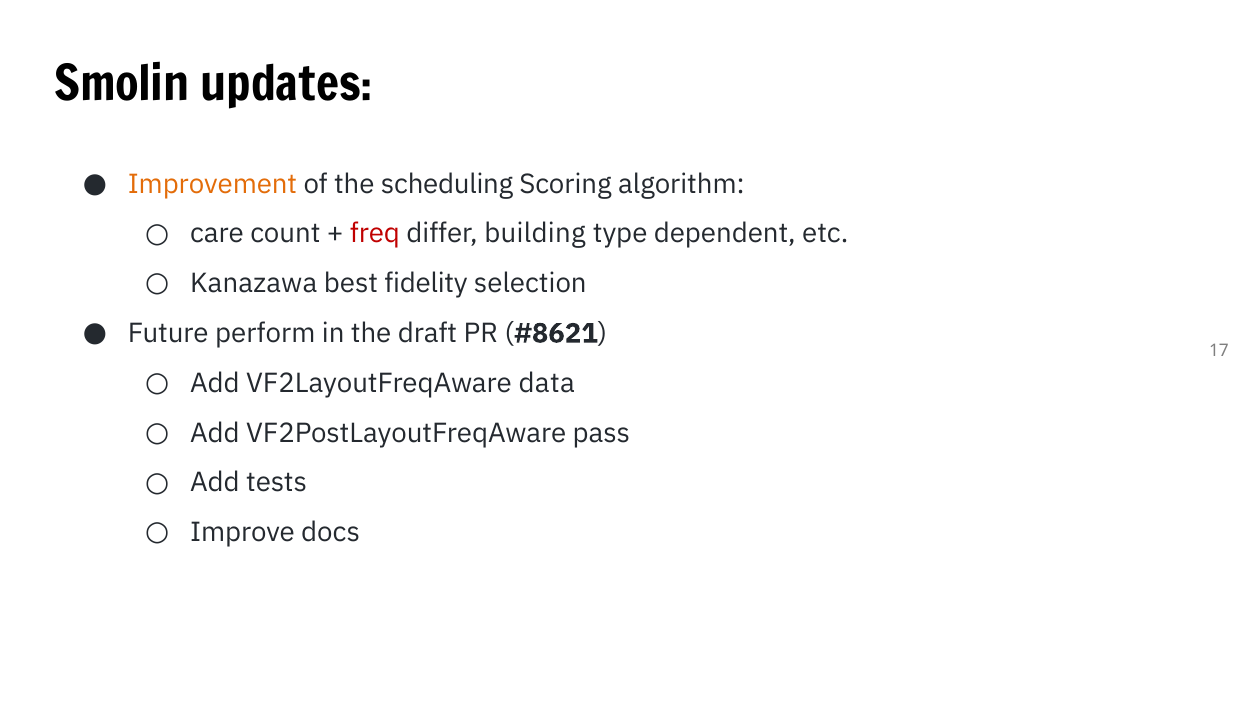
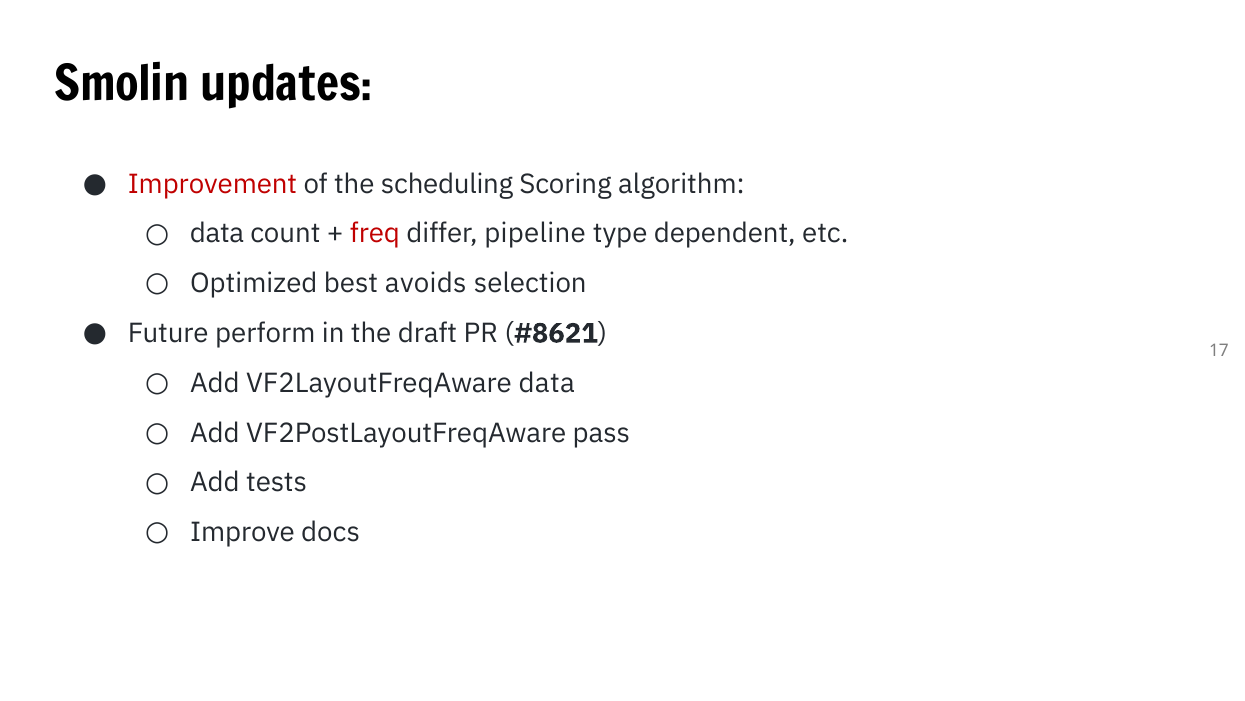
Improvement colour: orange -> red
care at (217, 234): care -> data
building: building -> pipeline
Kanazawa: Kanazawa -> Optimized
fidelity: fidelity -> avoids
